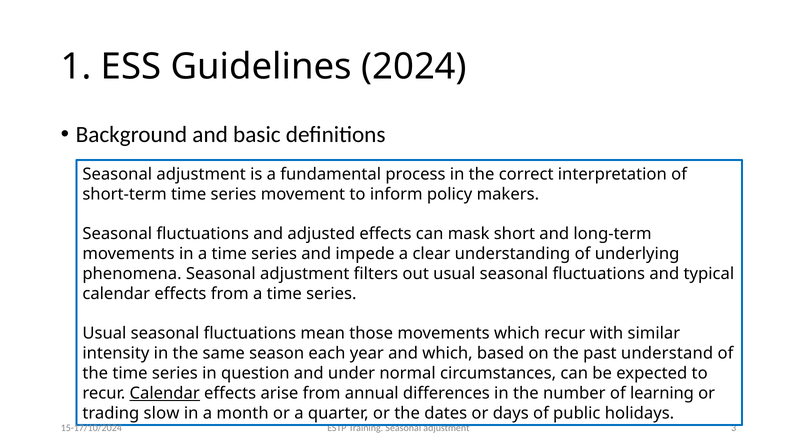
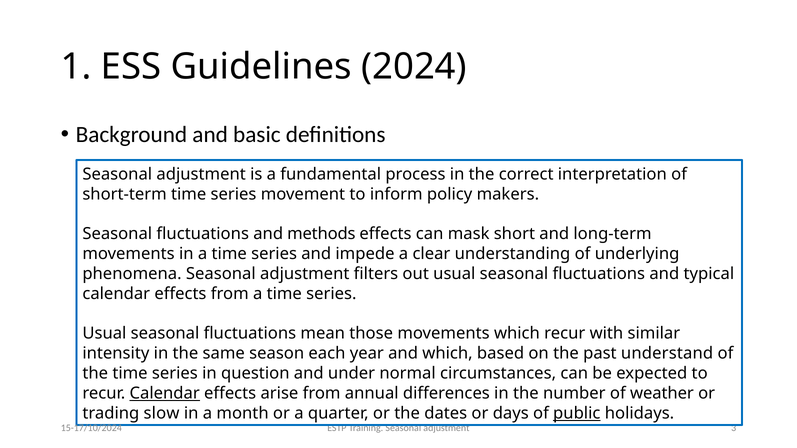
adjusted: adjusted -> methods
learning: learning -> weather
public underline: none -> present
